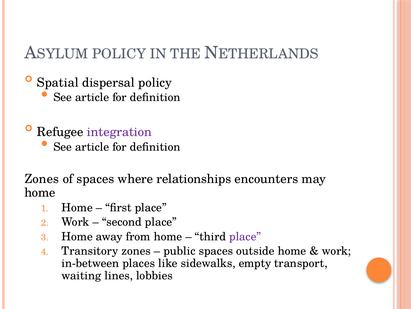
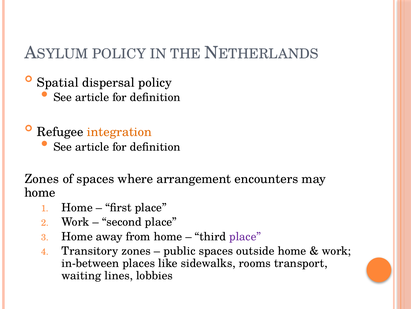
integration colour: purple -> orange
relationships: relationships -> arrangement
empty: empty -> rooms
